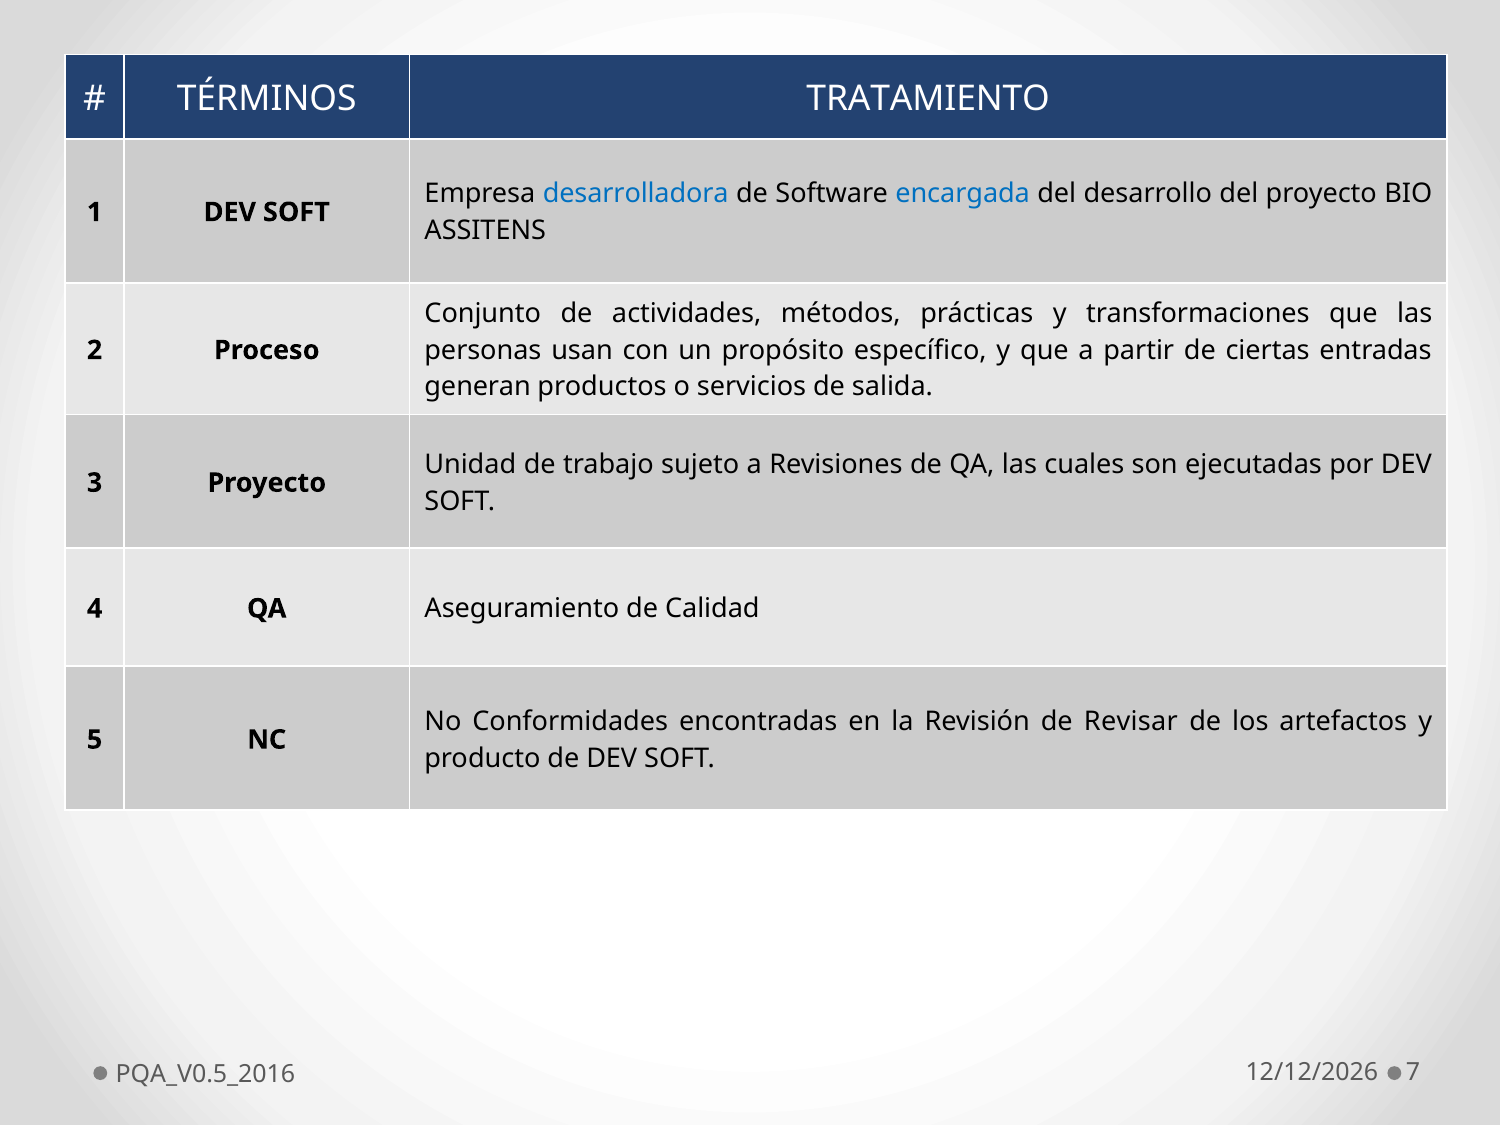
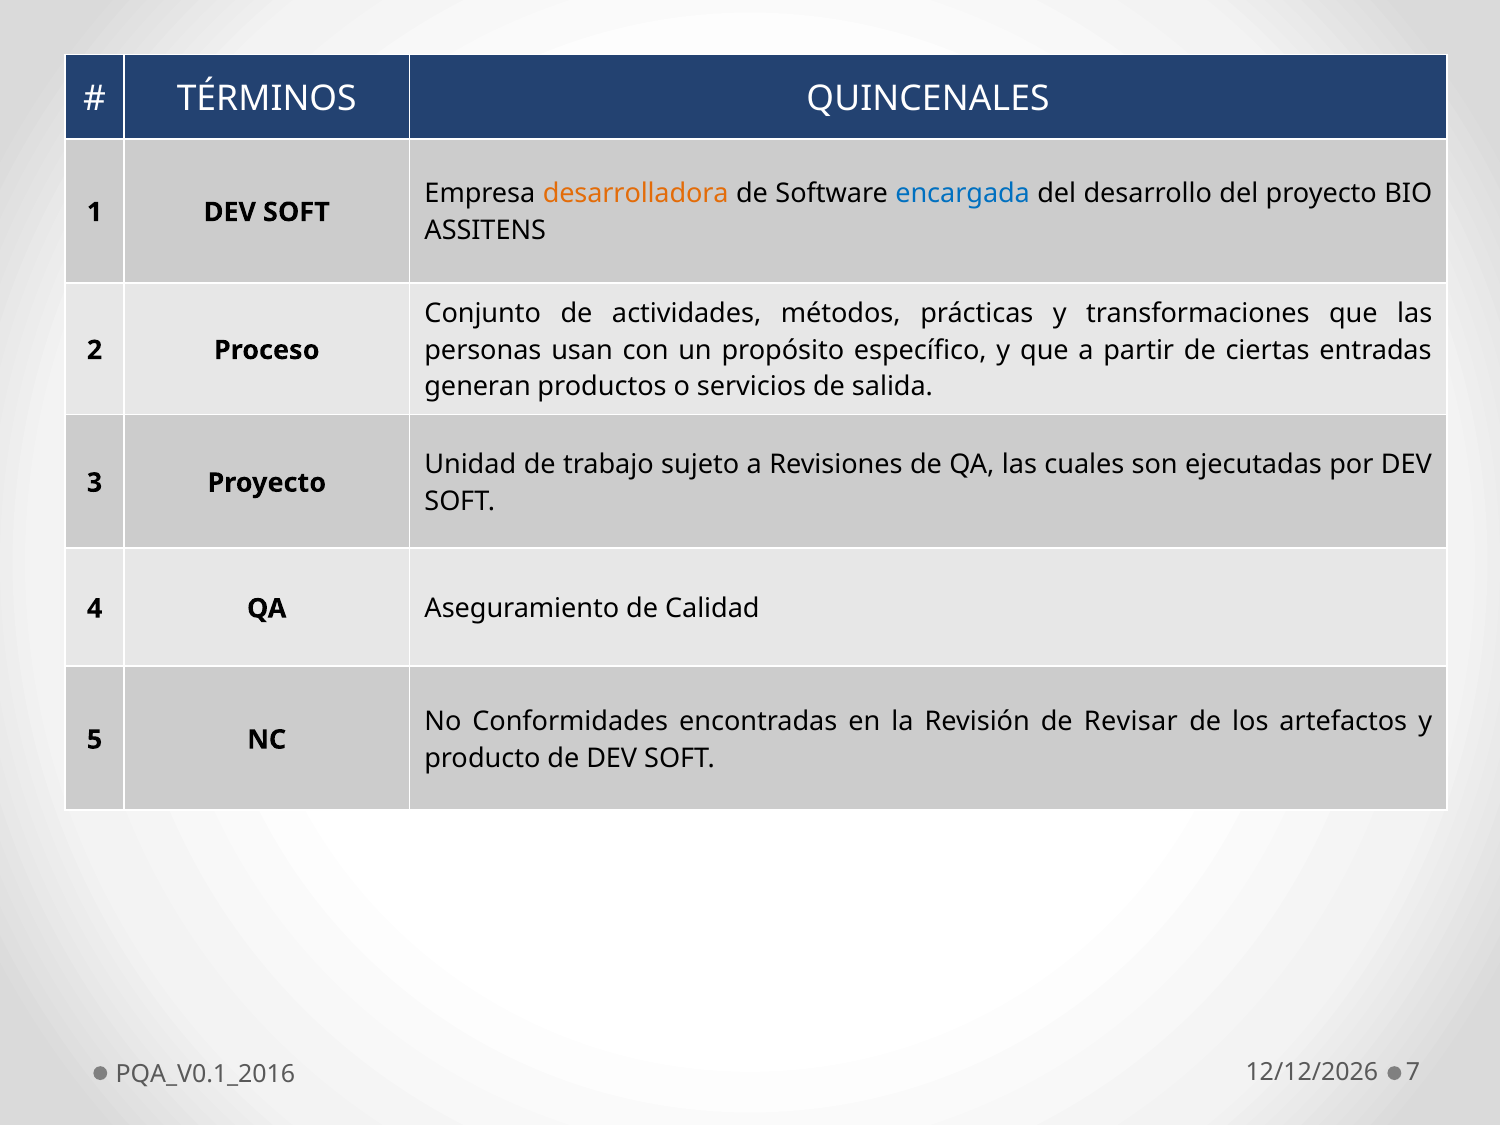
TRATAMIENTO: TRATAMIENTO -> QUINCENALES
desarrolladora colour: blue -> orange
PQA_V0.5_2016: PQA_V0.5_2016 -> PQA_V0.1_2016
